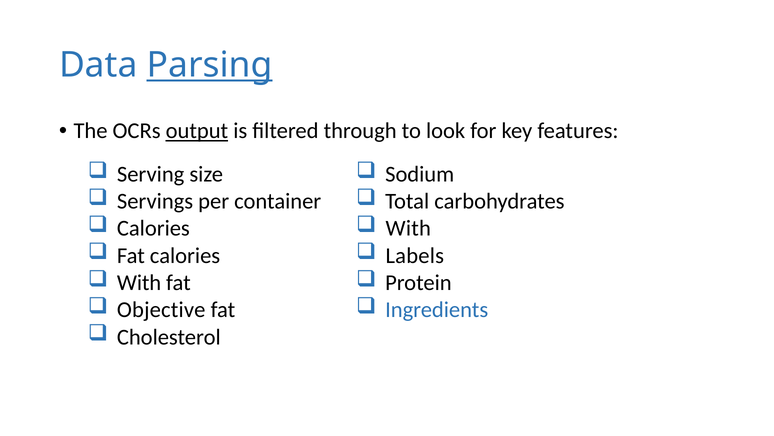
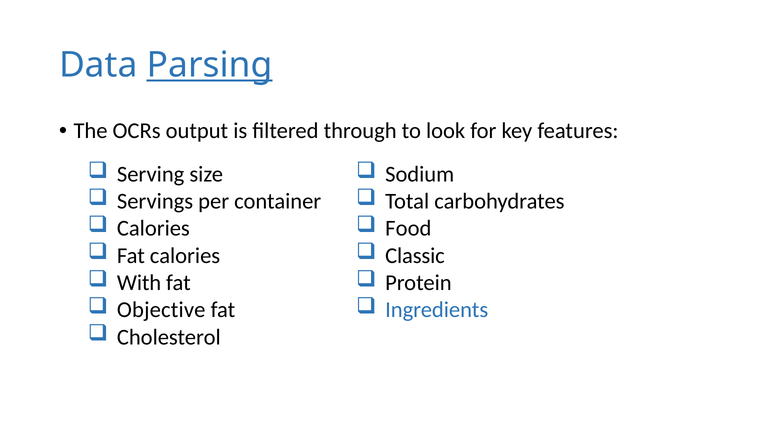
output underline: present -> none
With at (408, 228): With -> Food
Labels: Labels -> Classic
